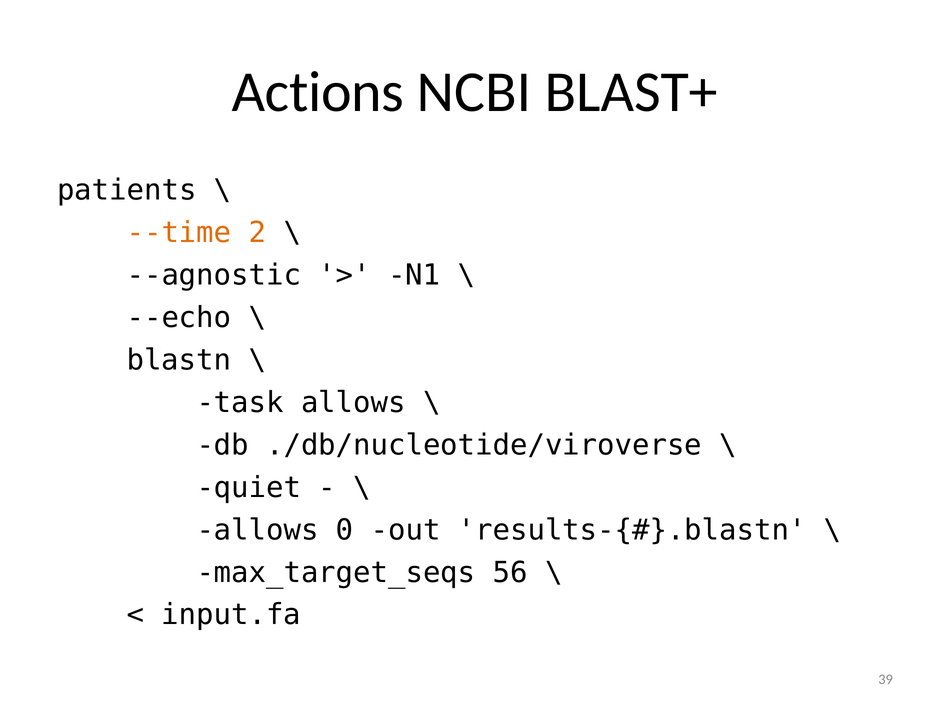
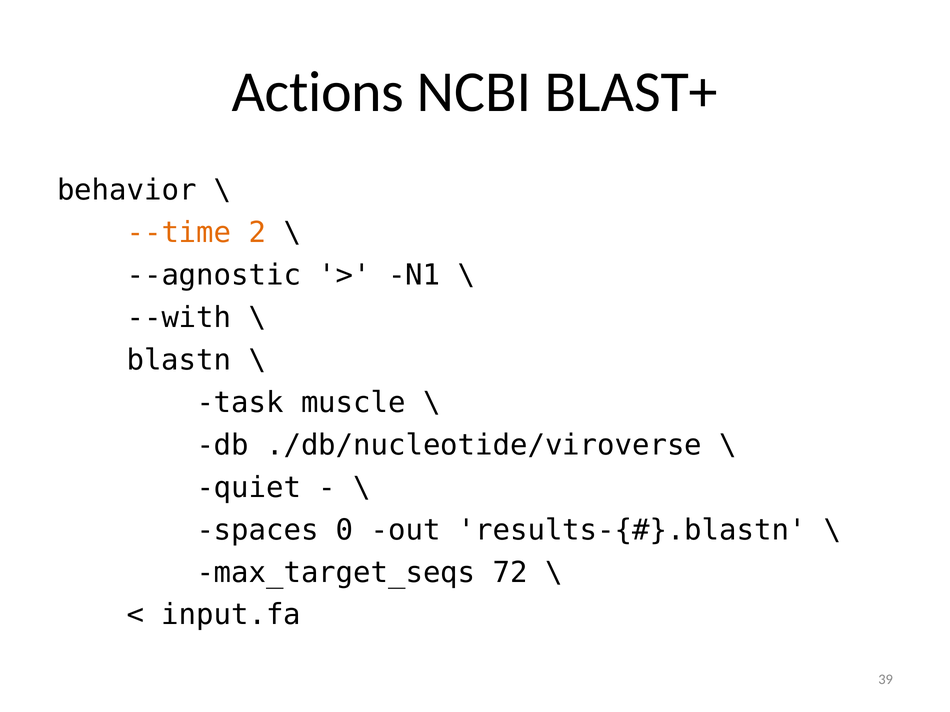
patients: patients -> behavior
--echo: --echo -> --with
task allows: allows -> muscle
allows at (258, 530): allows -> spaces
56: 56 -> 72
